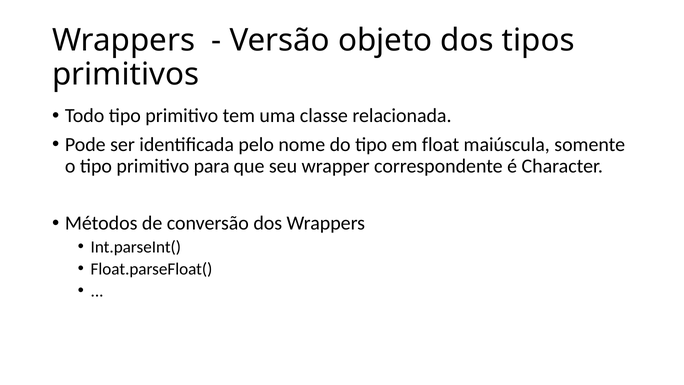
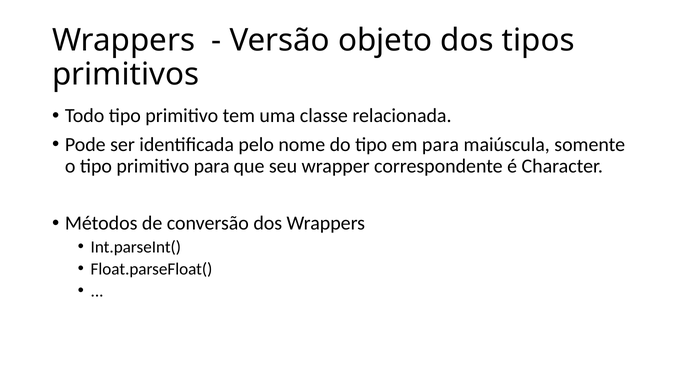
em float: float -> para
